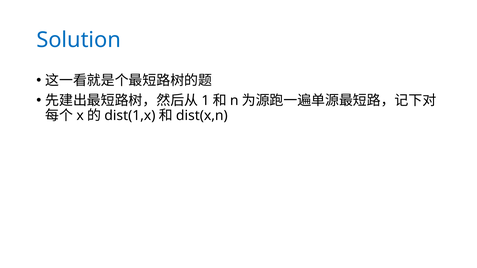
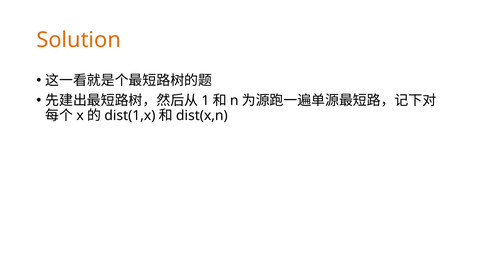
Solution colour: blue -> orange
